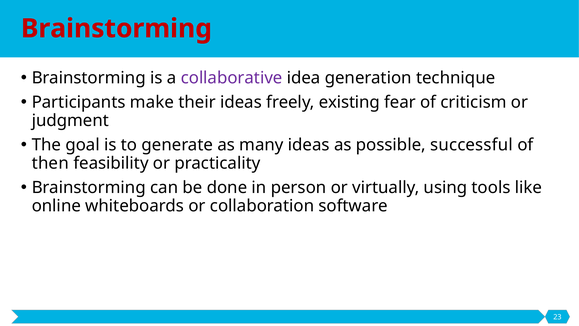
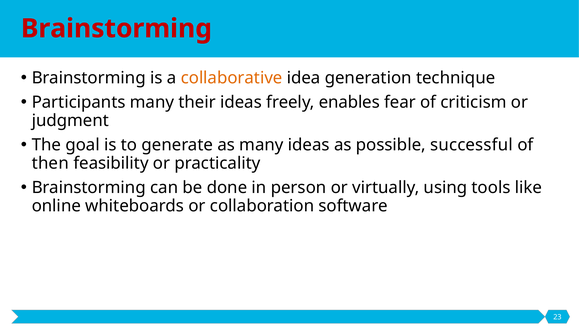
collaborative colour: purple -> orange
Participants make: make -> many
existing: existing -> enables
